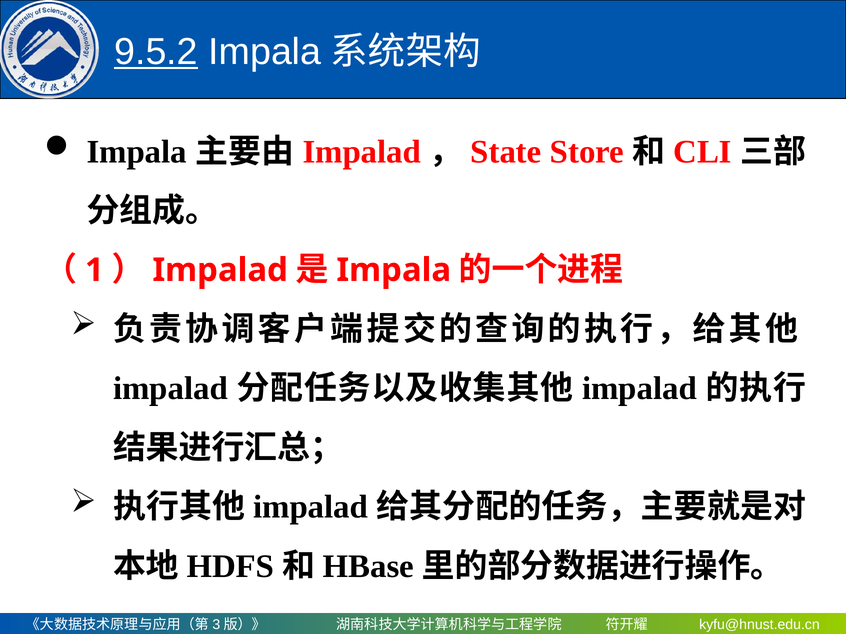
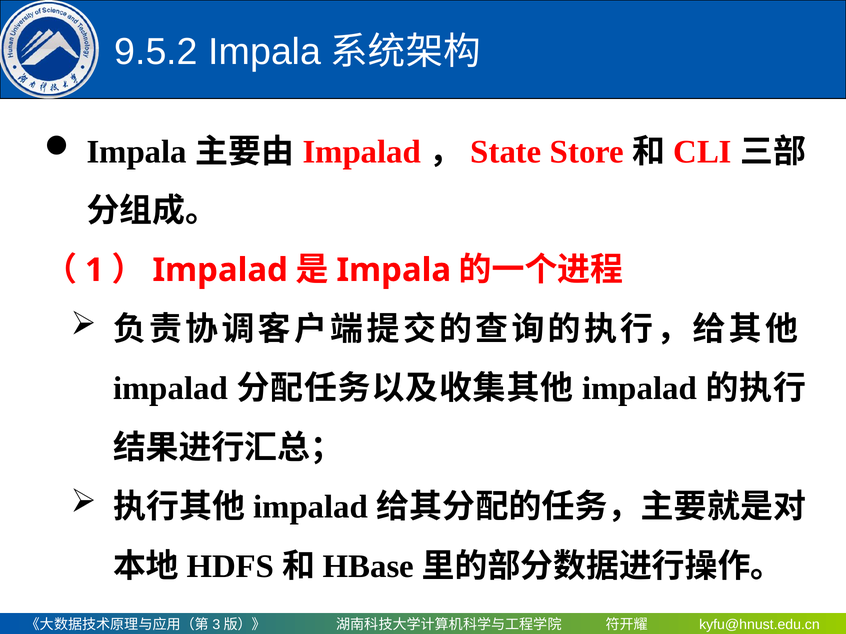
9.5.2 underline: present -> none
